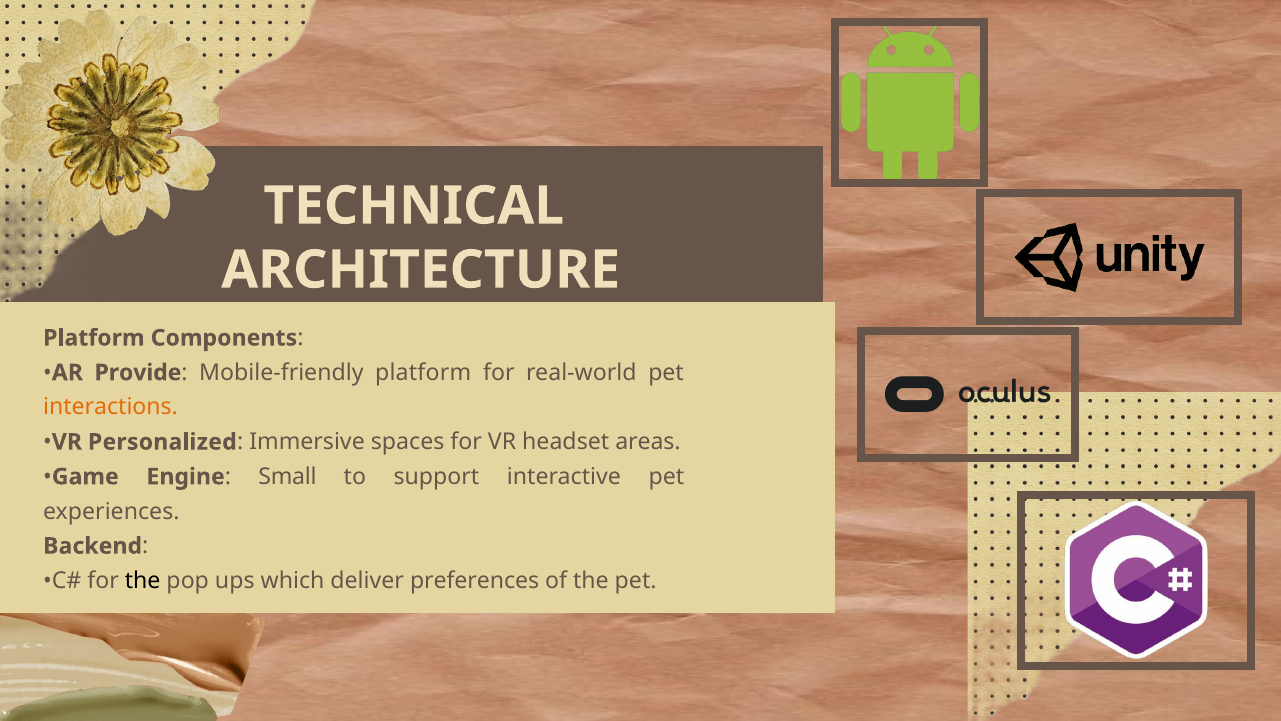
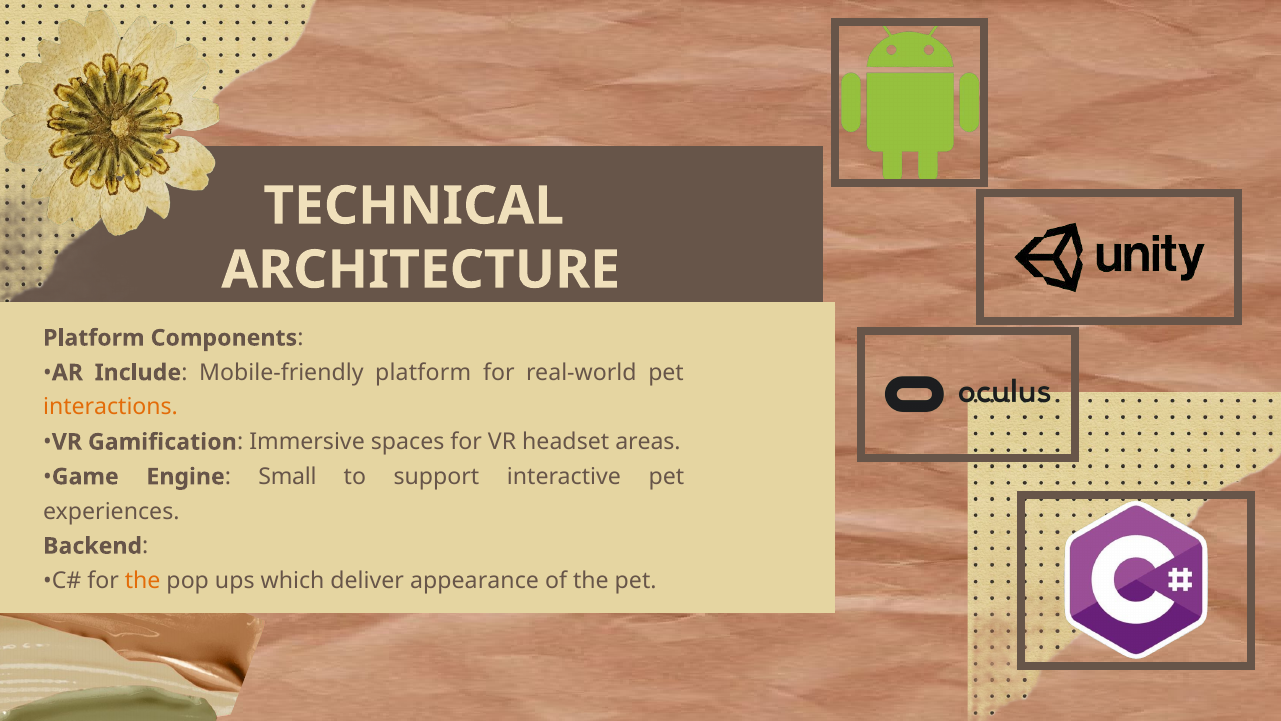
Provide: Provide -> Include
Personalized: Personalized -> Gamification
the at (143, 580) colour: black -> orange
preferences: preferences -> appearance
